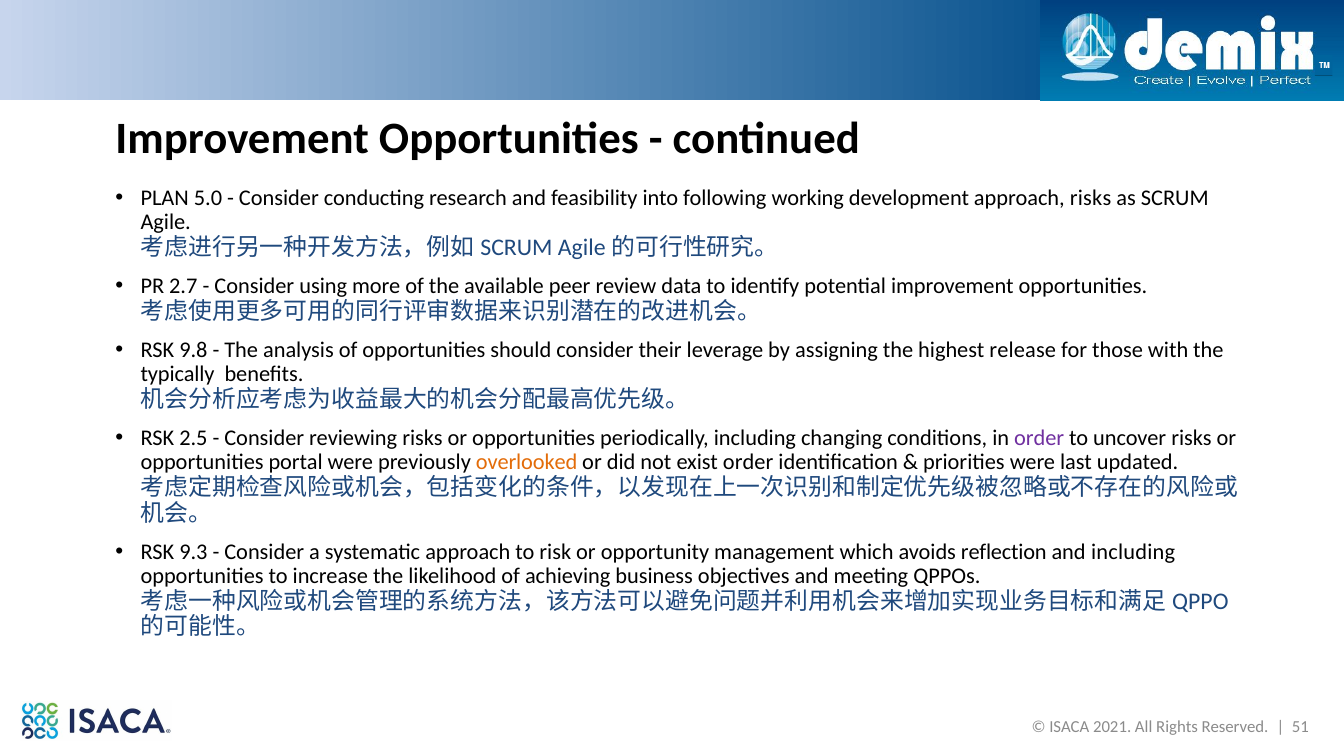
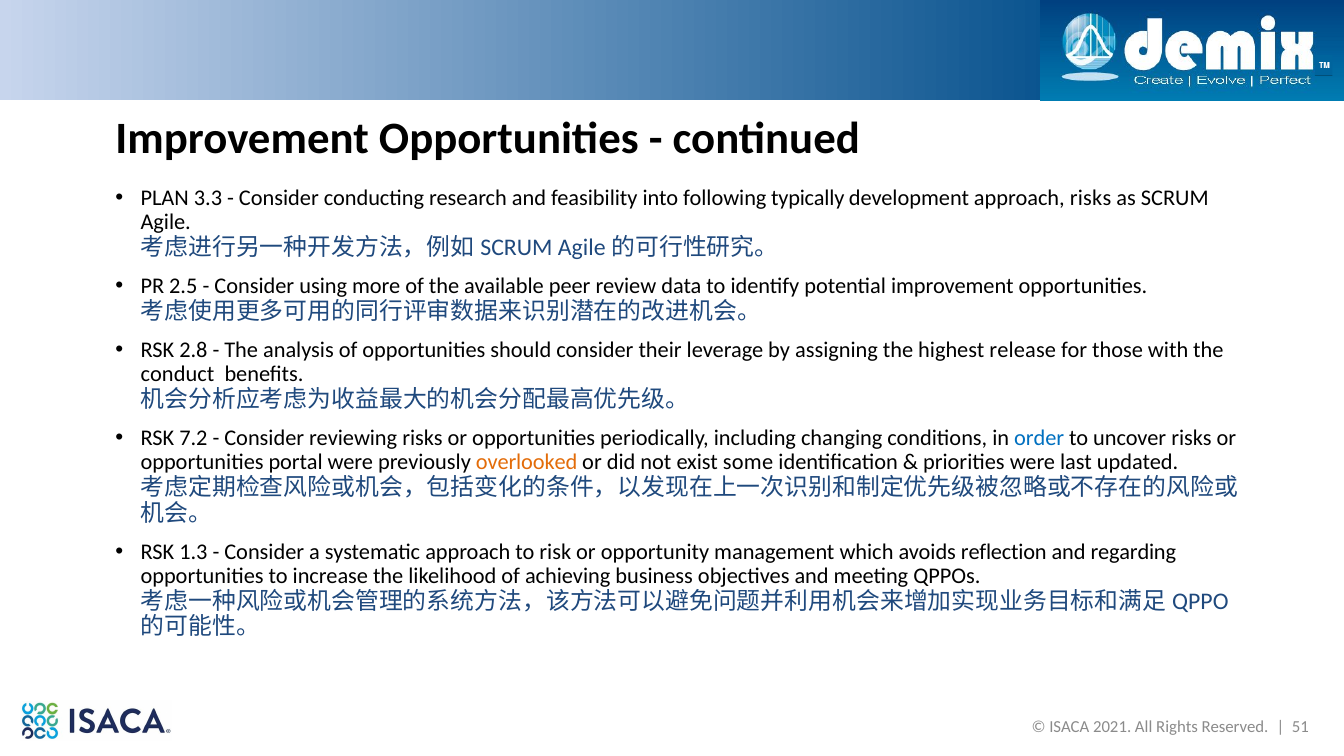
5.0: 5.0 -> 3.3
working: working -> typically
2.7: 2.7 -> 2.5
9.8: 9.8 -> 2.8
typically: typically -> conduct
2.5: 2.5 -> 7.2
order at (1039, 438) colour: purple -> blue
exist order: order -> some
9.3: 9.3 -> 1.3
and including: including -> regarding
